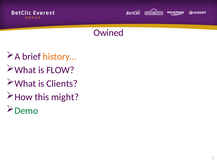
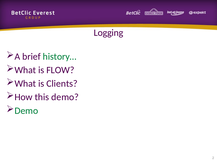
Owined: Owined -> Logging
history… colour: orange -> green
this might: might -> demo
